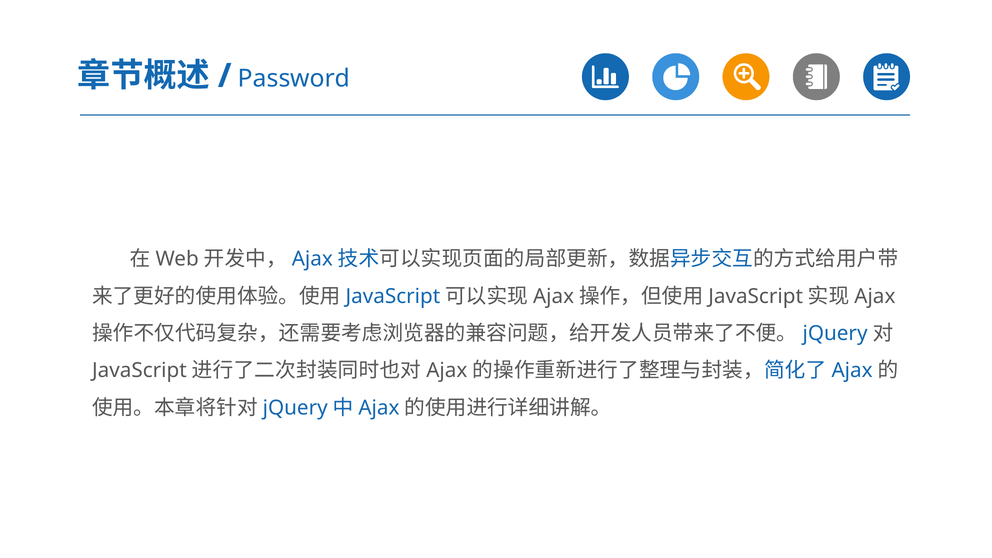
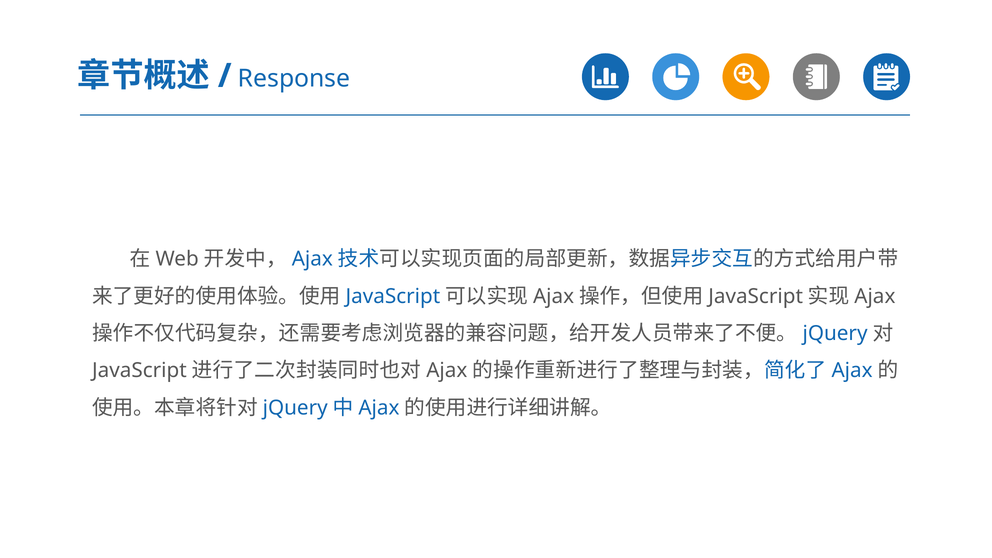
Password: Password -> Response
